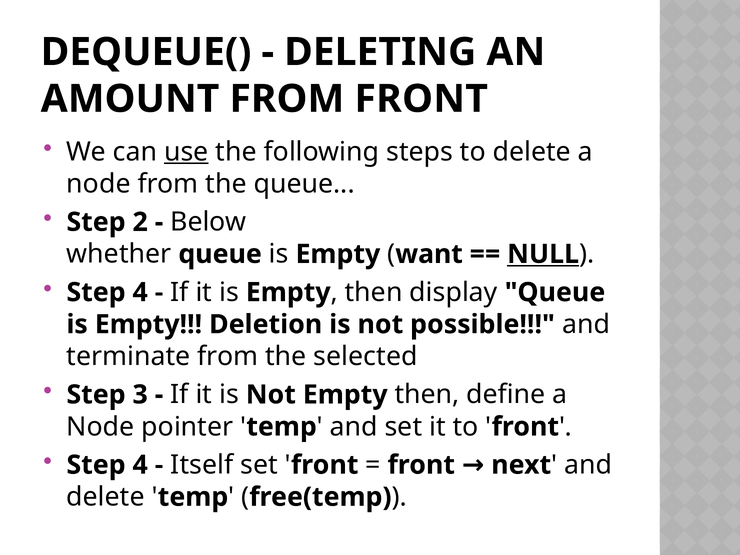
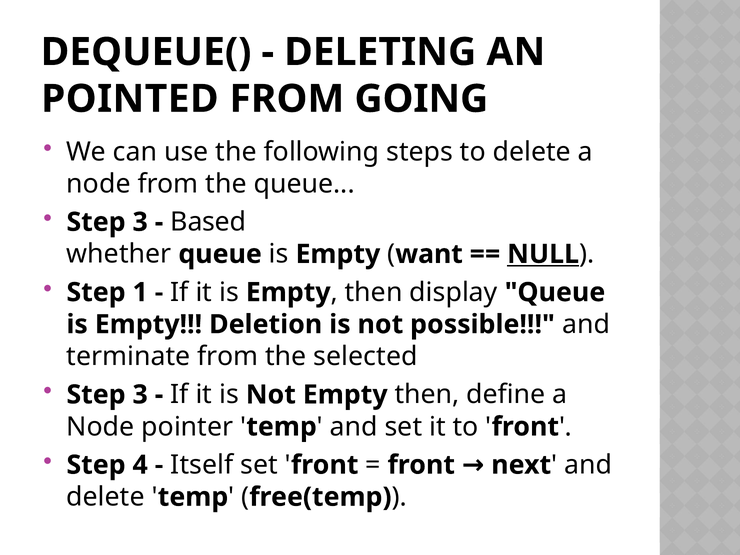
AMOUNT: AMOUNT -> POINTED
FROM FRONT: FRONT -> GOING
use underline: present -> none
2 at (140, 222): 2 -> 3
Below: Below -> Based
4 at (140, 292): 4 -> 1
